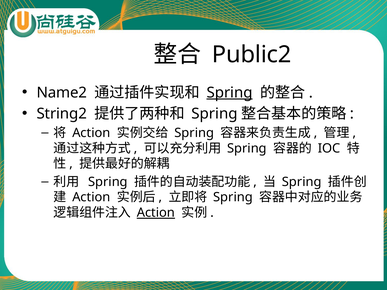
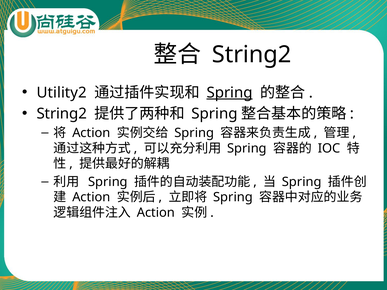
Public2 at (252, 55): Public2 -> String2
Name2: Name2 -> Utility2
Action at (156, 213) underline: present -> none
